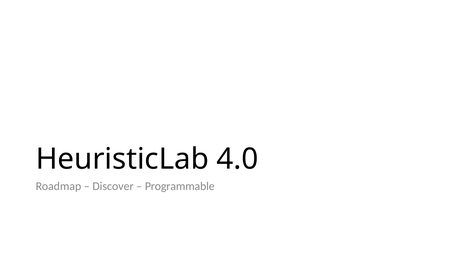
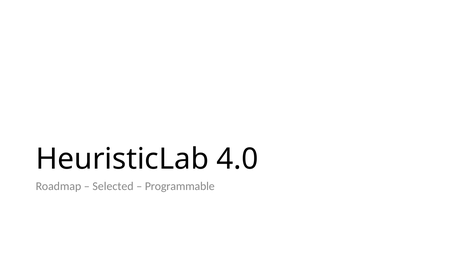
Discover: Discover -> Selected
